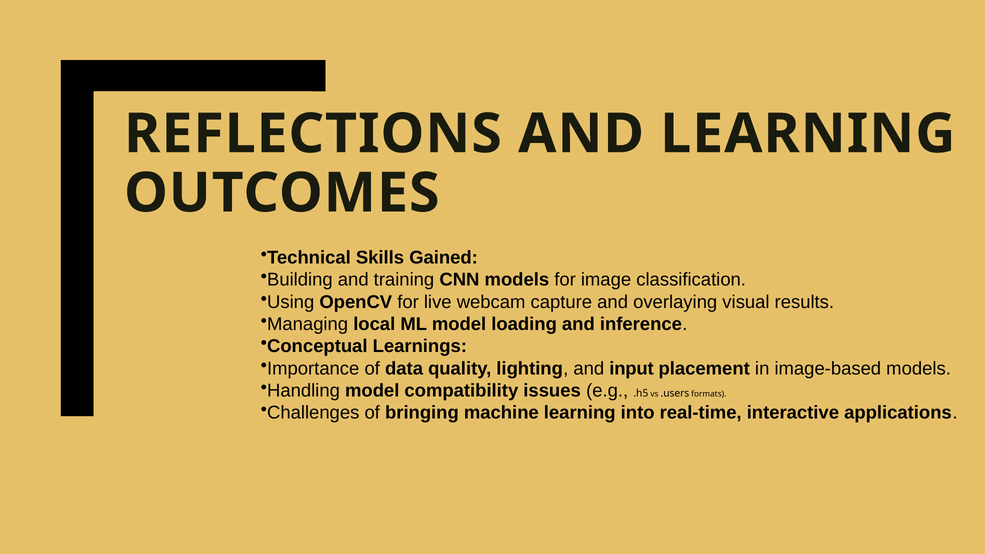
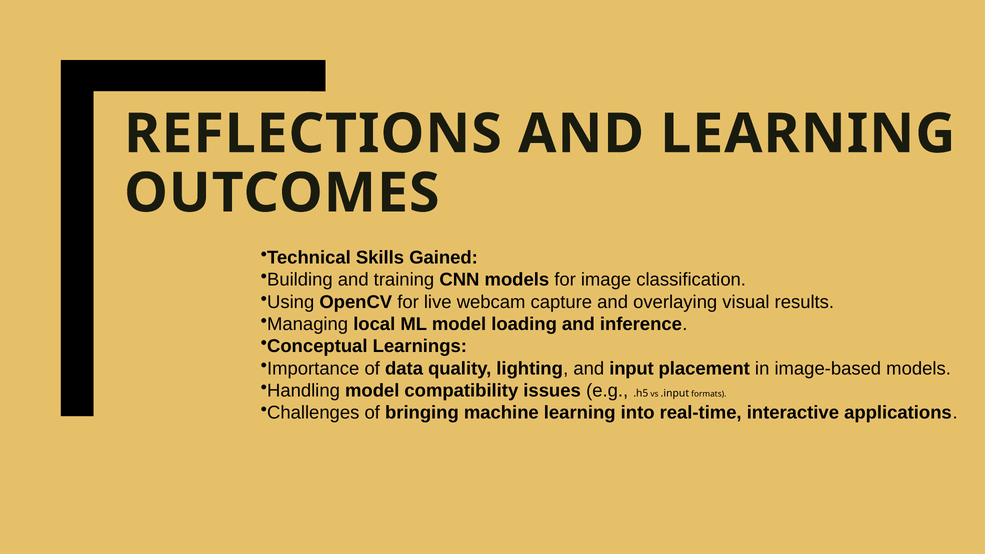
.users: .users -> .input
